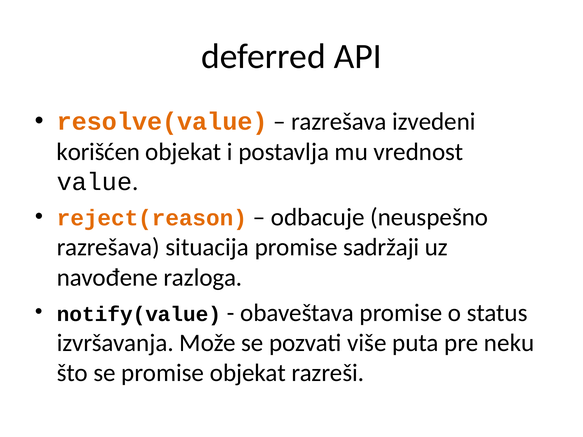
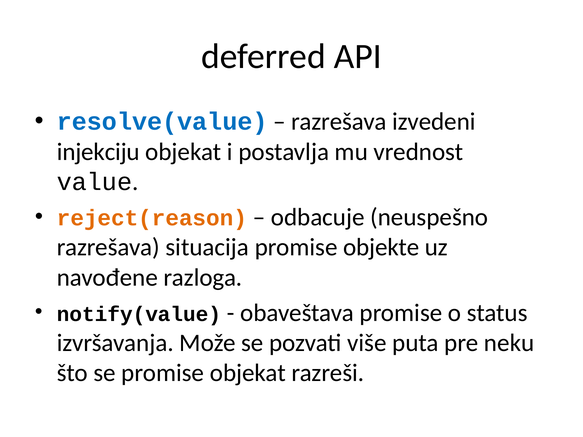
resolve(value colour: orange -> blue
korišćen: korišćen -> injekciju
sadržaji: sadržaji -> objekte
